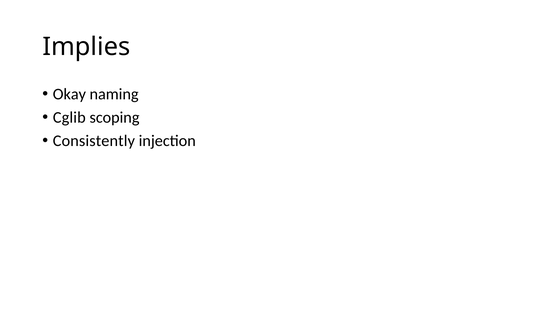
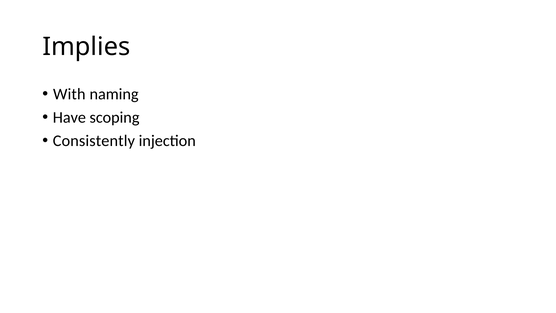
Okay: Okay -> With
Cglib: Cglib -> Have
